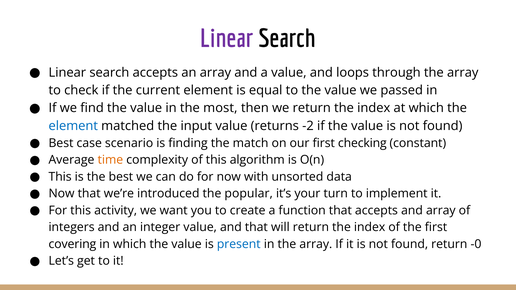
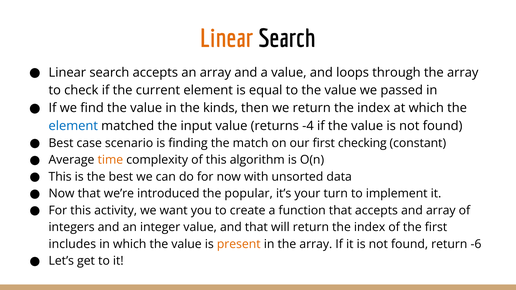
Linear at (227, 39) colour: purple -> orange
most: most -> kinds
-2: -2 -> -4
covering: covering -> includes
present colour: blue -> orange
-0: -0 -> -6
